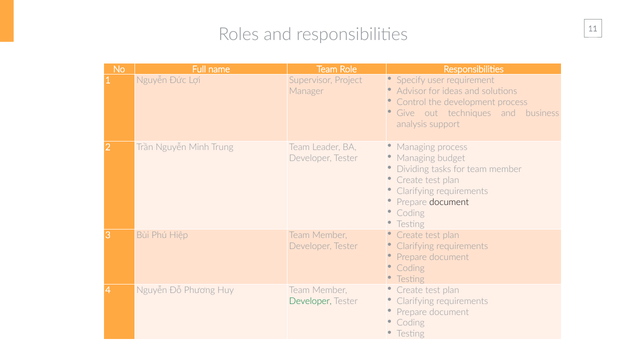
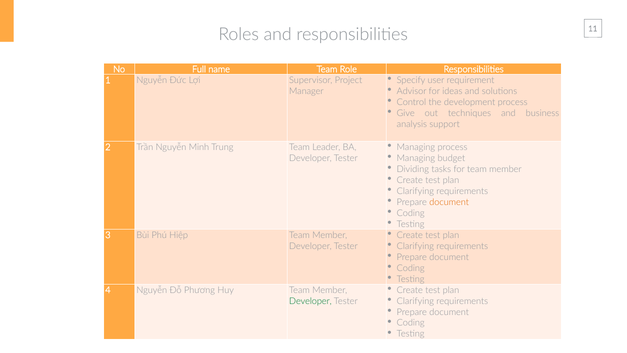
document at (449, 202) colour: black -> orange
